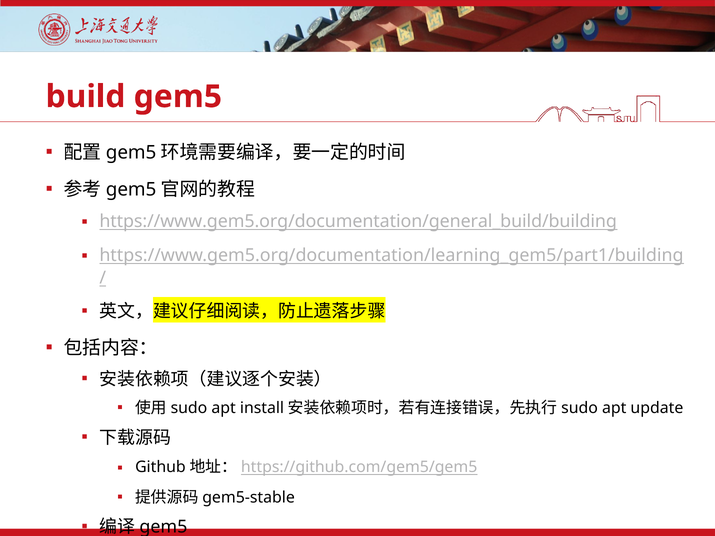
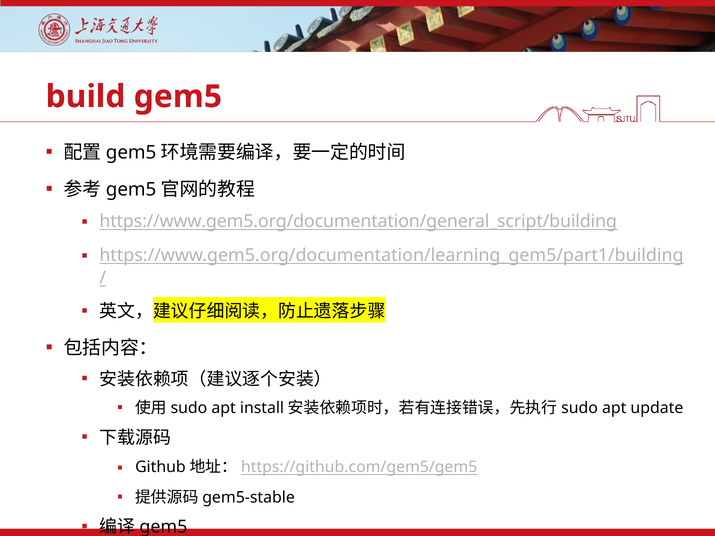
https://www.gem5.org/documentation/general_build/building: https://www.gem5.org/documentation/general_build/building -> https://www.gem5.org/documentation/general_script/building
